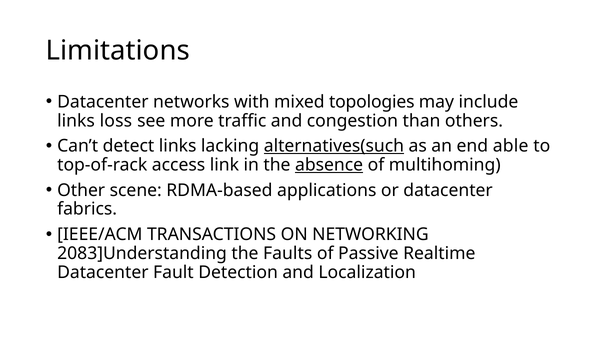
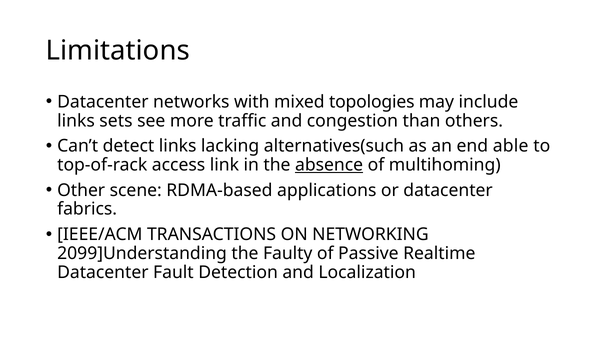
loss: loss -> sets
alternatives(such underline: present -> none
2083]Understanding: 2083]Understanding -> 2099]Understanding
Faults: Faults -> Faulty
